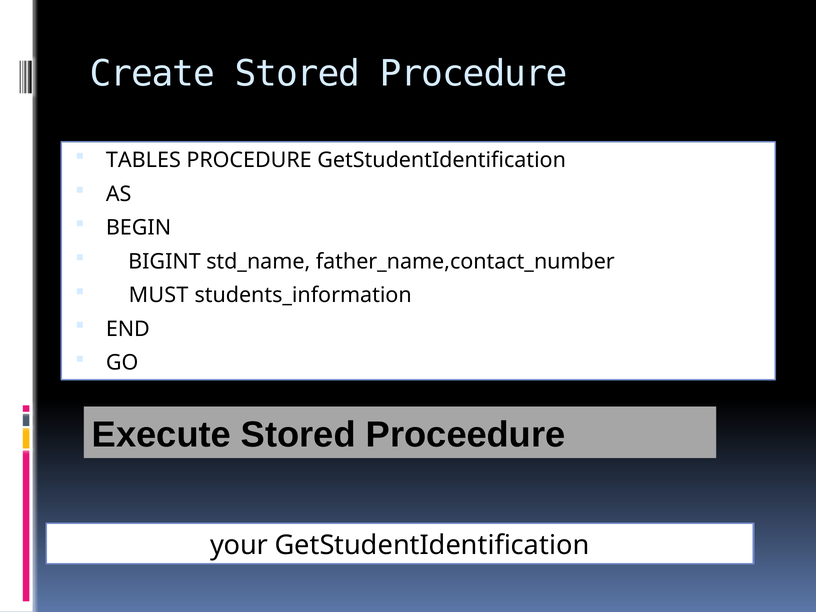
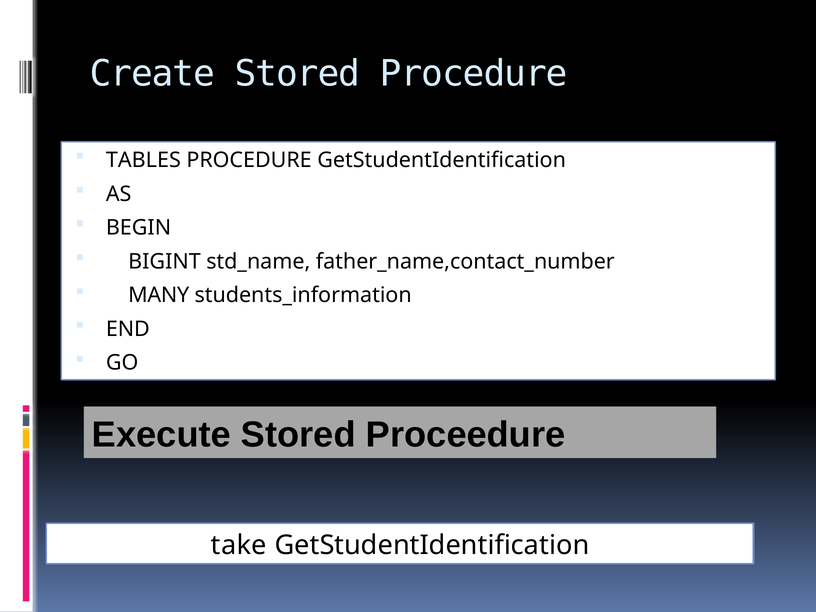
MUST: MUST -> MANY
your: your -> take
